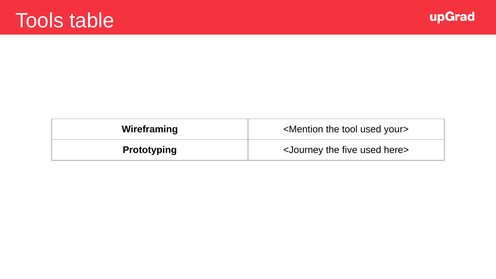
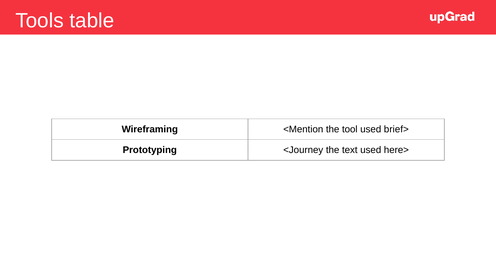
your>: your> -> brief>
five: five -> text
